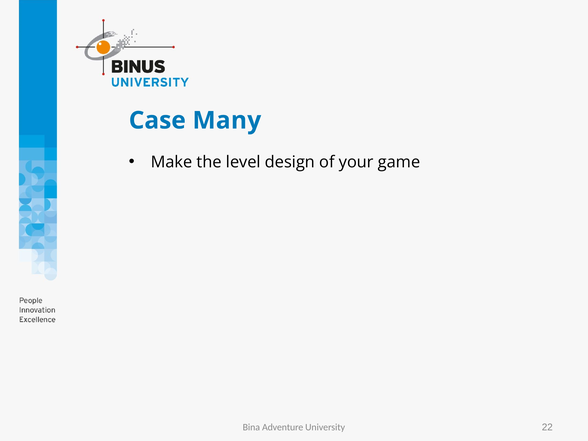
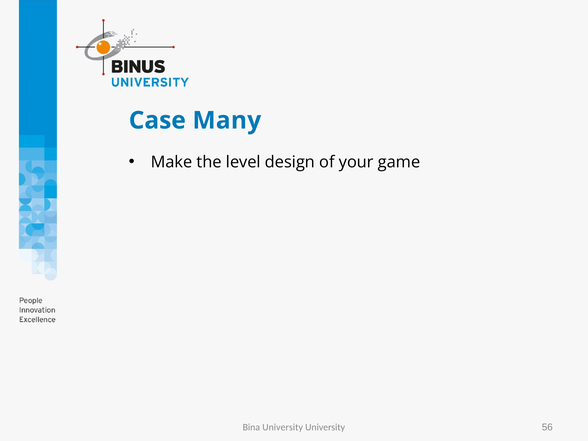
Bina Adventure: Adventure -> University
22: 22 -> 56
